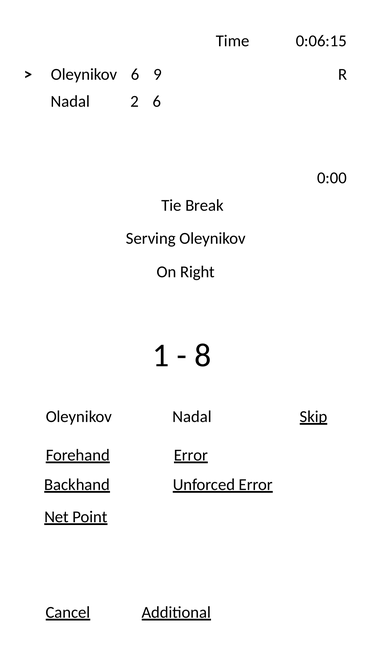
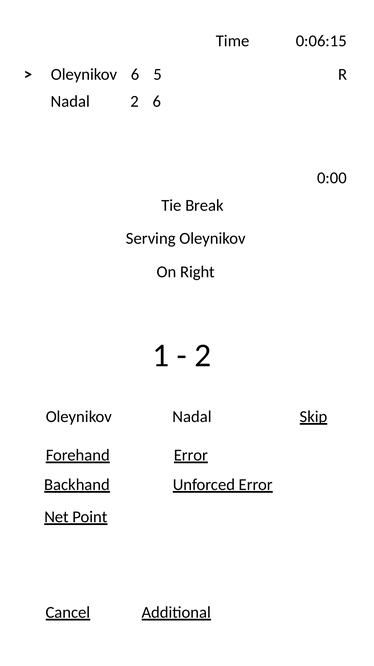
9: 9 -> 5
8 at (203, 355): 8 -> 2
